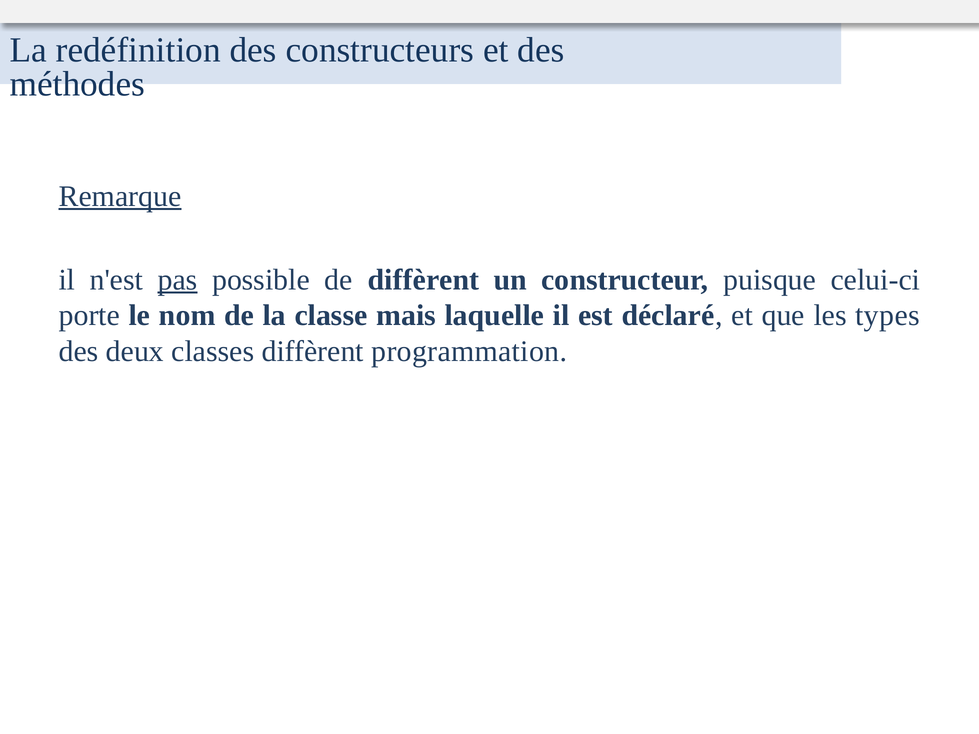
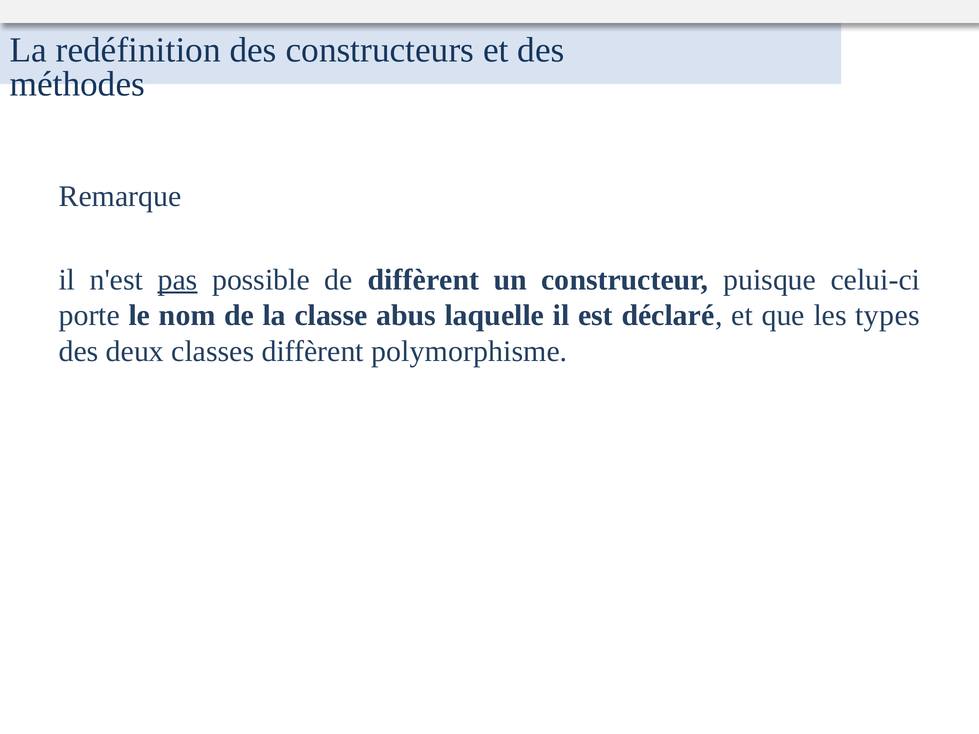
Remarque underline: present -> none
mais: mais -> abus
programmation: programmation -> polymorphisme
